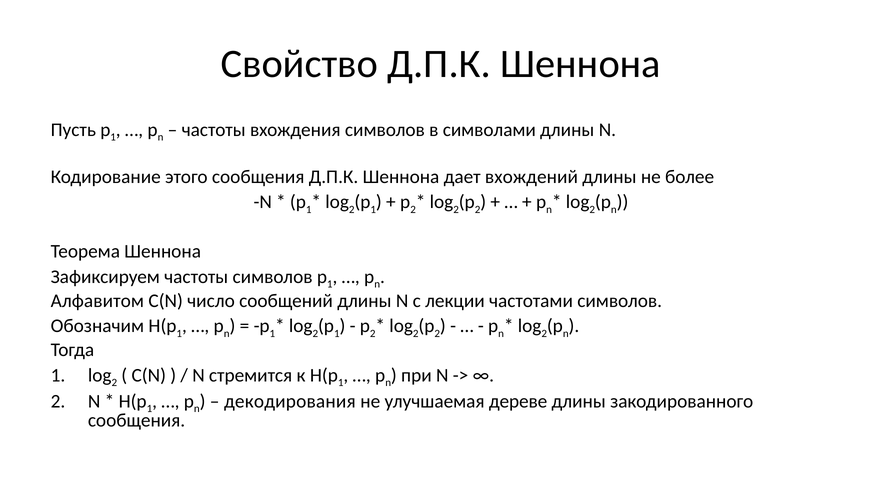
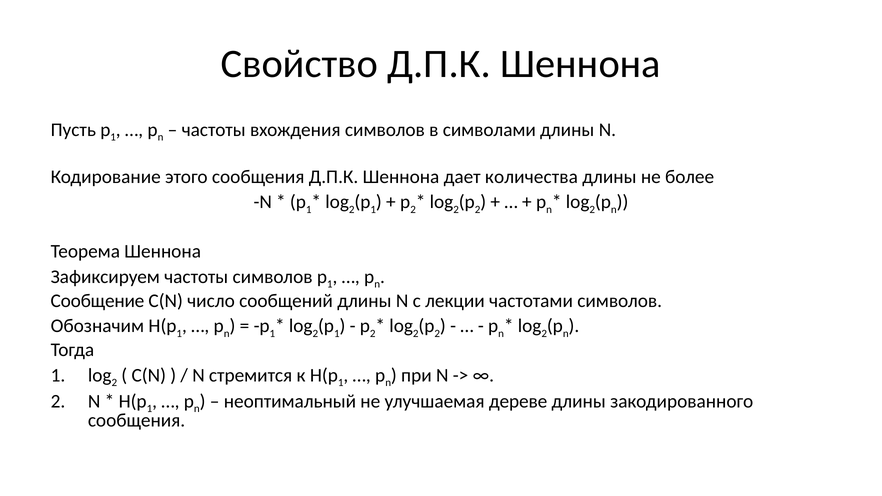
вхождений: вхождений -> количества
Алфавитом: Алфавитом -> Сообщение
декодирования: декодирования -> неоптимальный
